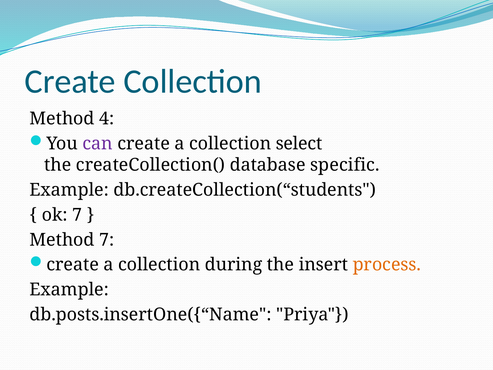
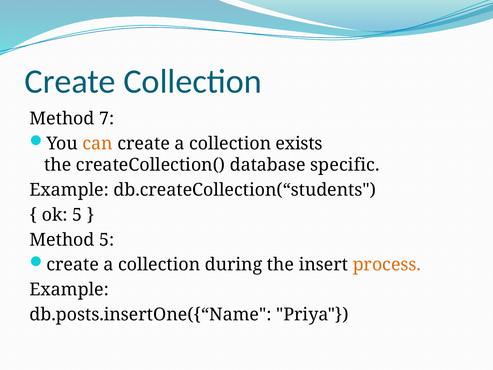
4: 4 -> 7
can colour: purple -> orange
select: select -> exists
ok 7: 7 -> 5
Method 7: 7 -> 5
